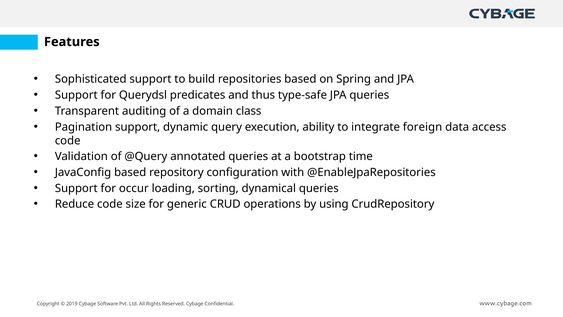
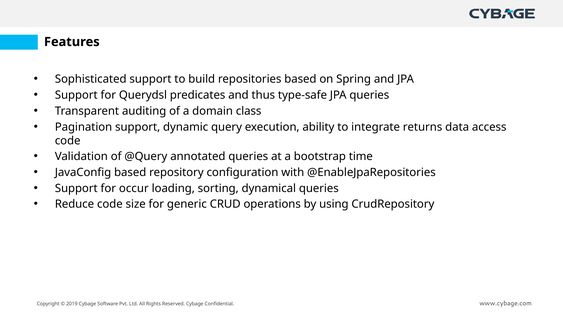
foreign: foreign -> returns
